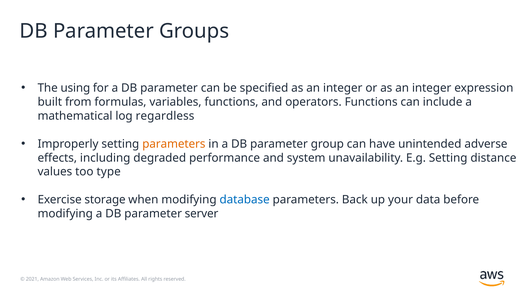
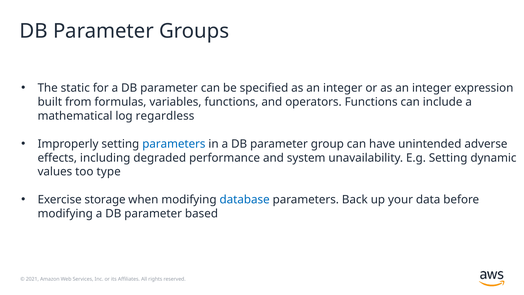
using: using -> static
parameters at (174, 144) colour: orange -> blue
distance: distance -> dynamic
server: server -> based
